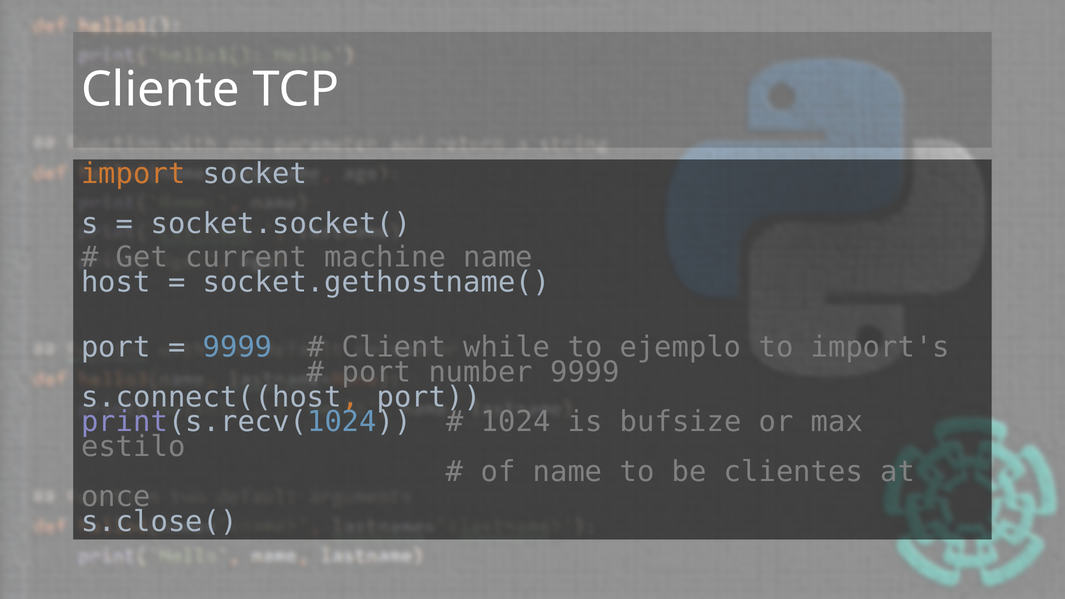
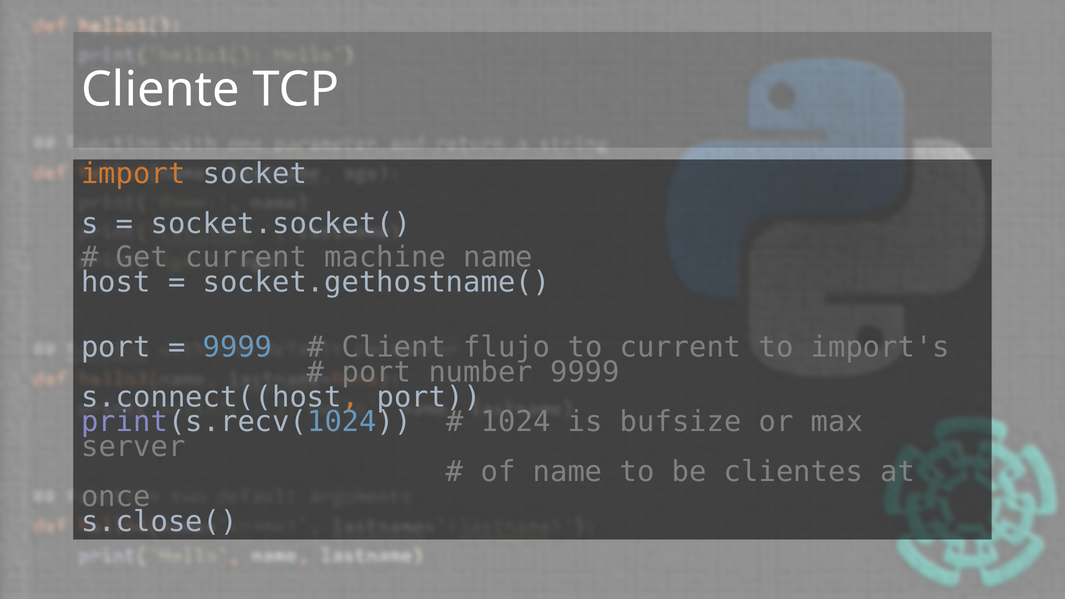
while: while -> flujo
to ejemplo: ejemplo -> current
estilo: estilo -> server
